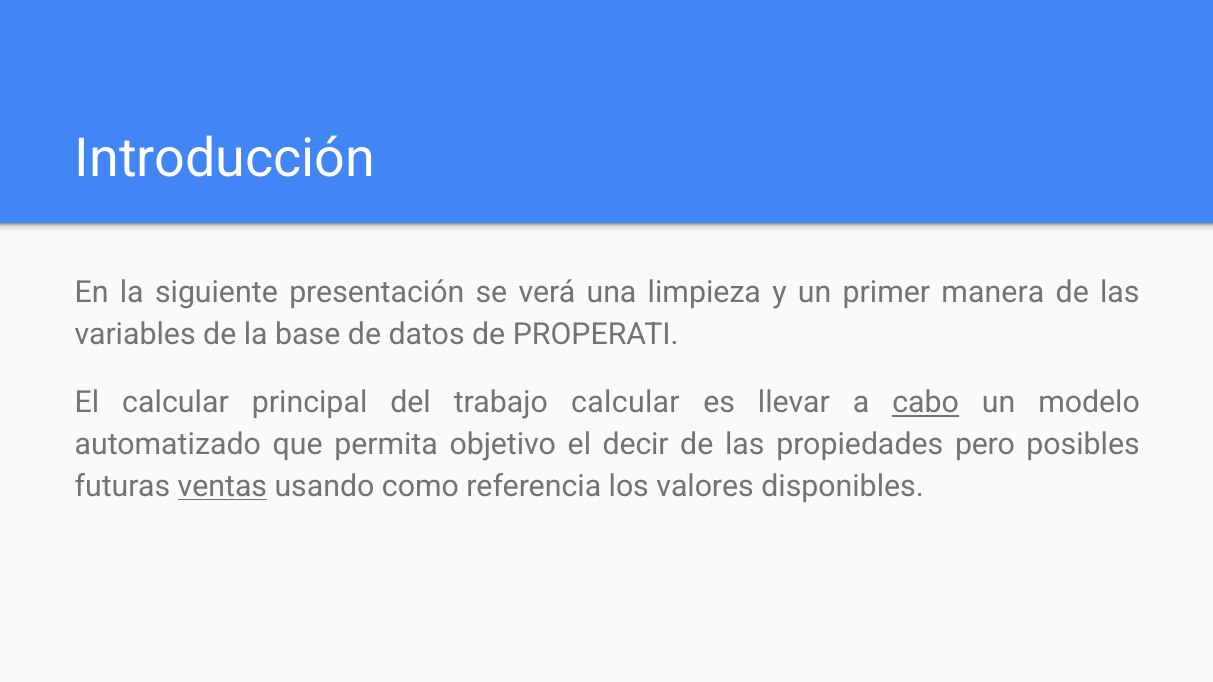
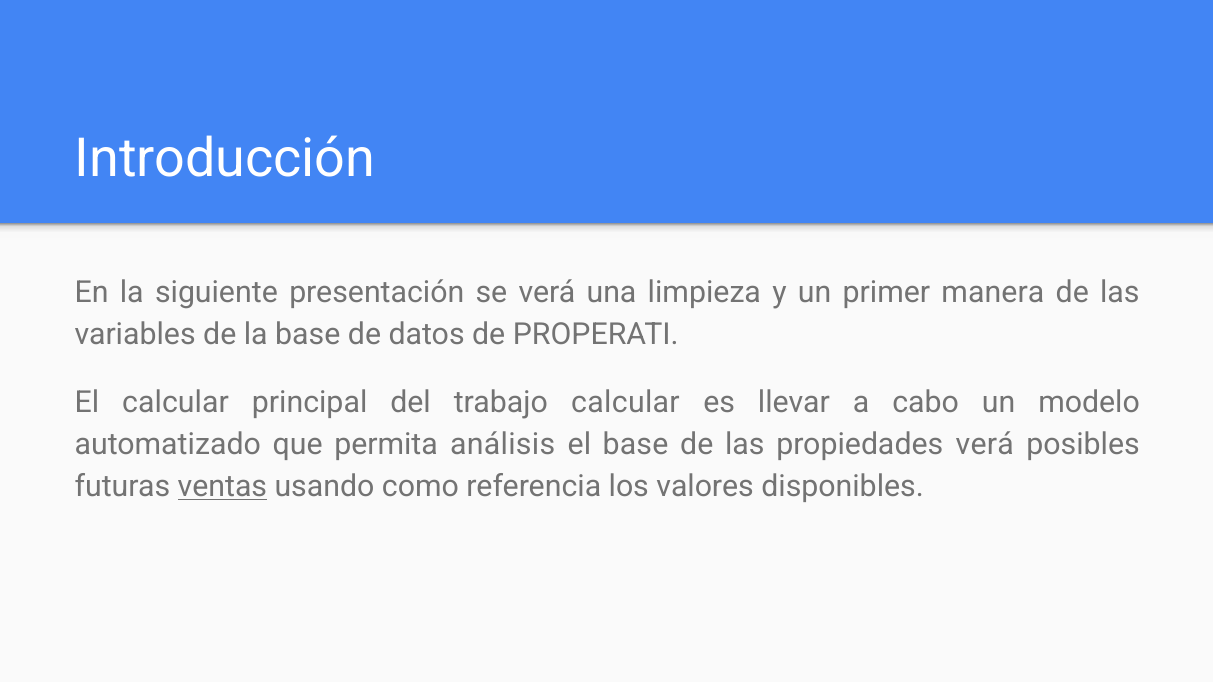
cabo underline: present -> none
objetivo: objetivo -> análisis
el decir: decir -> base
propiedades pero: pero -> verá
